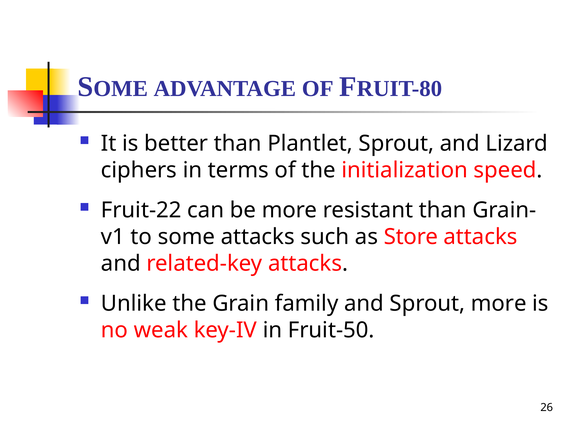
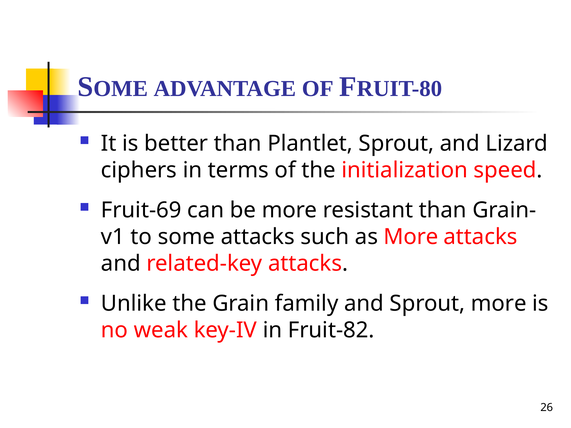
Fruit-22: Fruit-22 -> Fruit-69
as Store: Store -> More
Fruit-50: Fruit-50 -> Fruit-82
